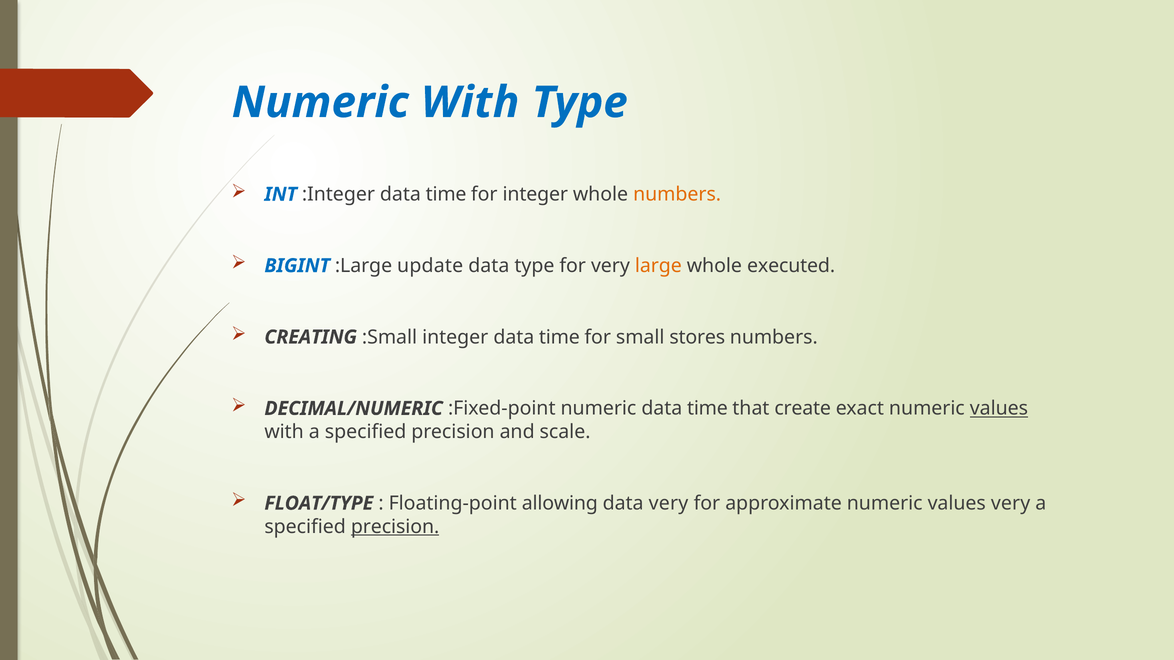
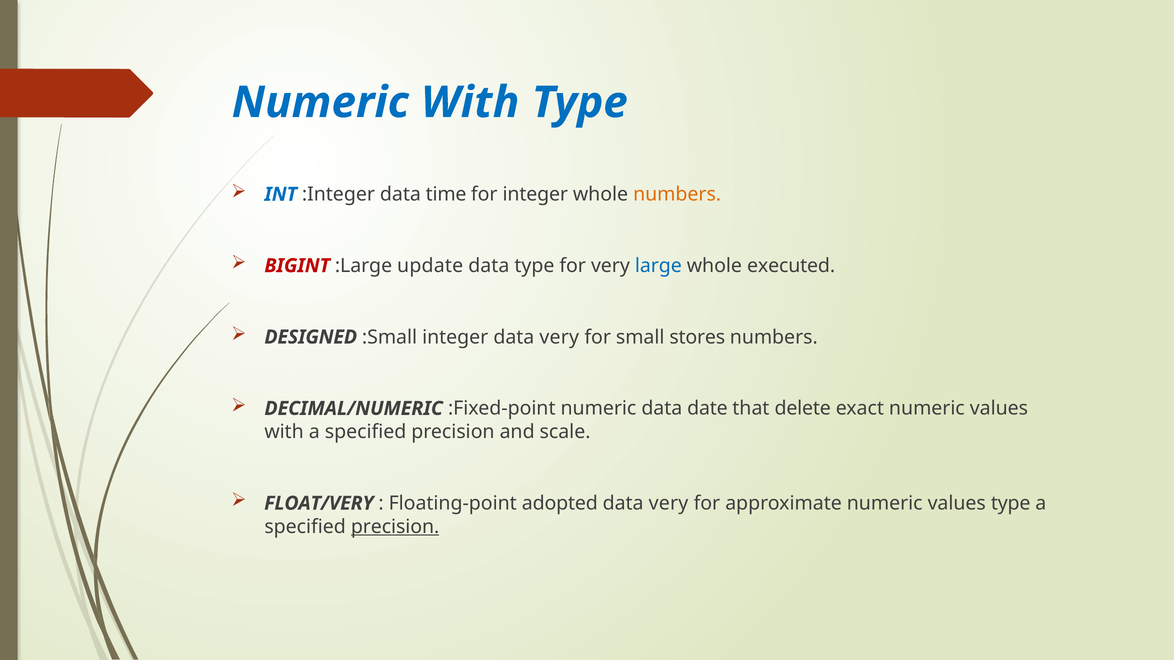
BIGINT colour: blue -> red
large colour: orange -> blue
CREATING: CREATING -> DESIGNED
integer data time: time -> very
numeric data time: time -> date
create: create -> delete
values at (999, 409) underline: present -> none
FLOAT/TYPE: FLOAT/TYPE -> FLOAT/VERY
allowing: allowing -> adopted
values very: very -> type
